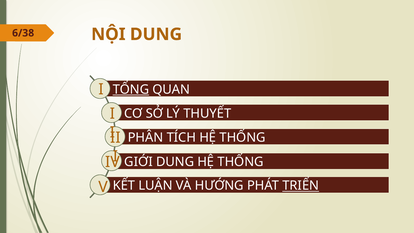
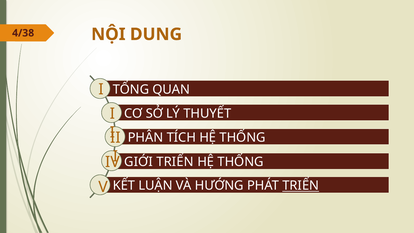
6/38: 6/38 -> 4/38
TỔNG underline: present -> none
GIỚI DUNG: DUNG -> TRIỂN
